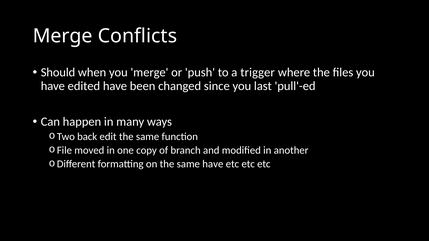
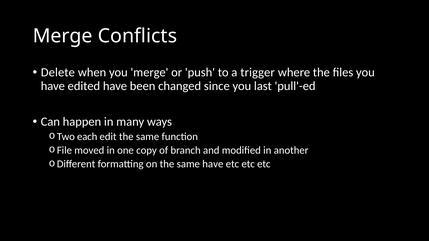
Should: Should -> Delete
back: back -> each
